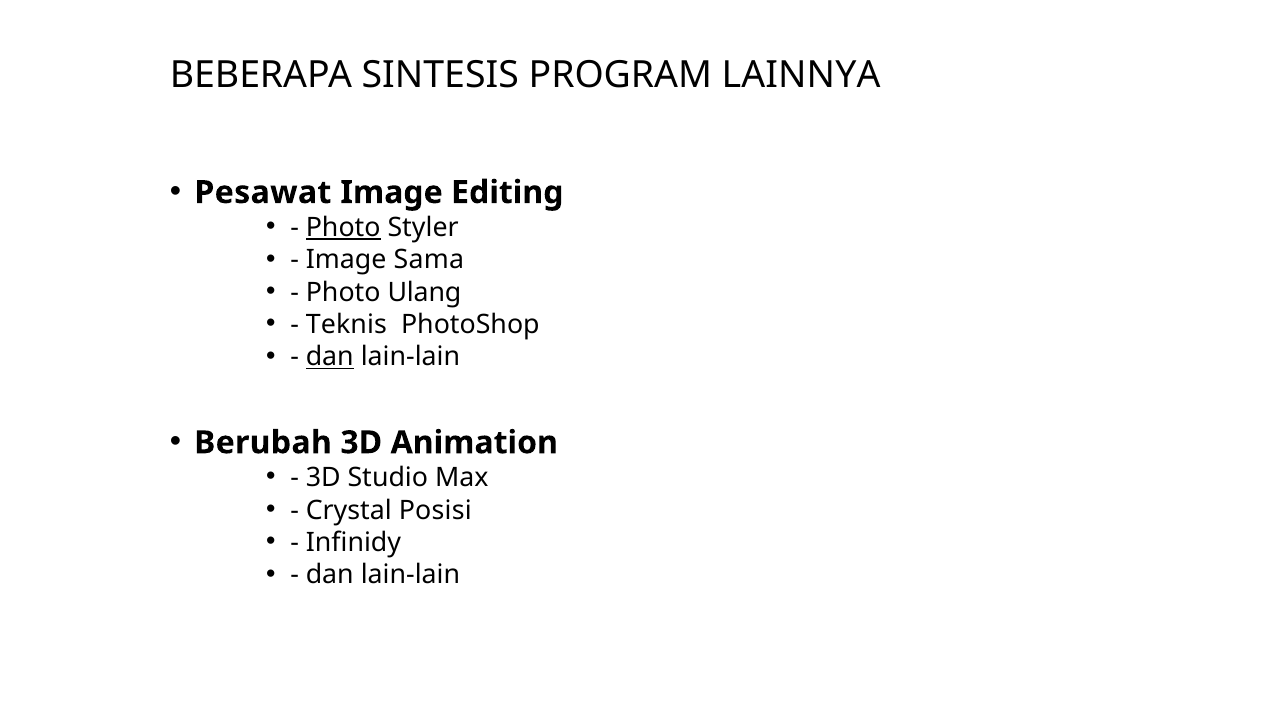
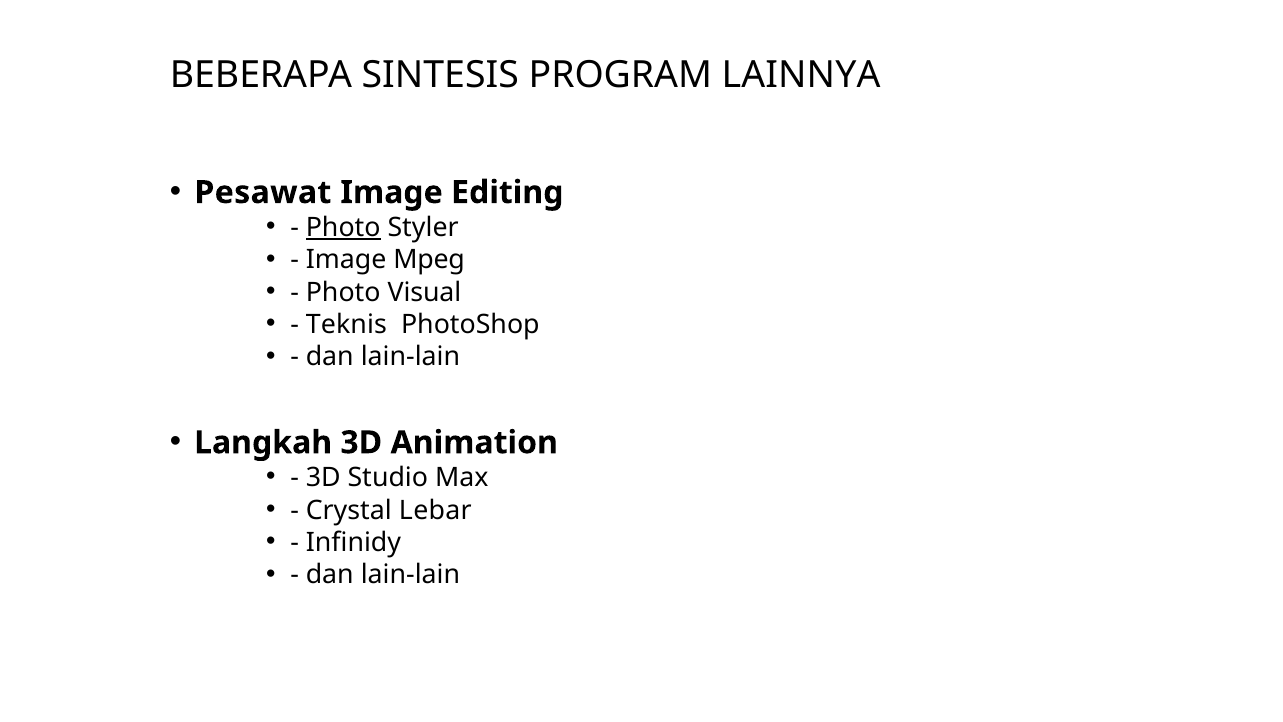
Sama: Sama -> Mpeg
Ulang: Ulang -> Visual
dan at (330, 357) underline: present -> none
Berubah: Berubah -> Langkah
Posisi: Posisi -> Lebar
